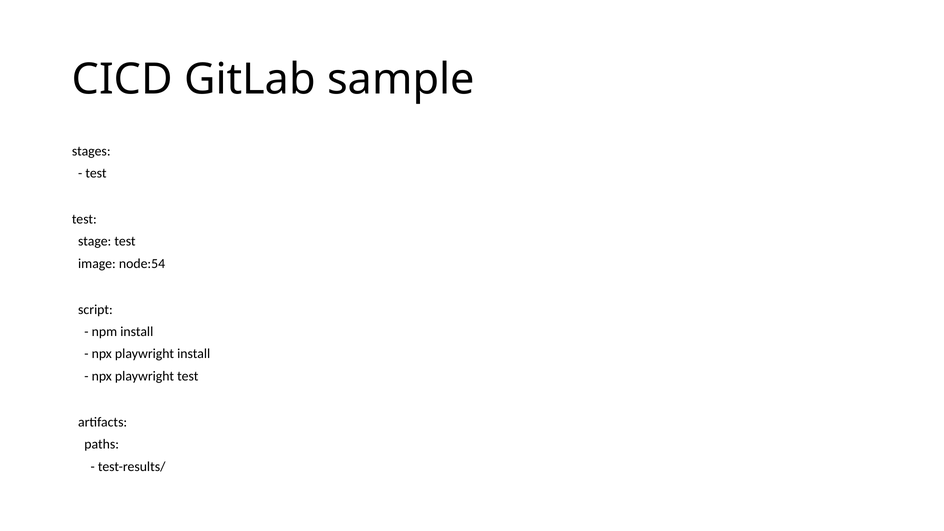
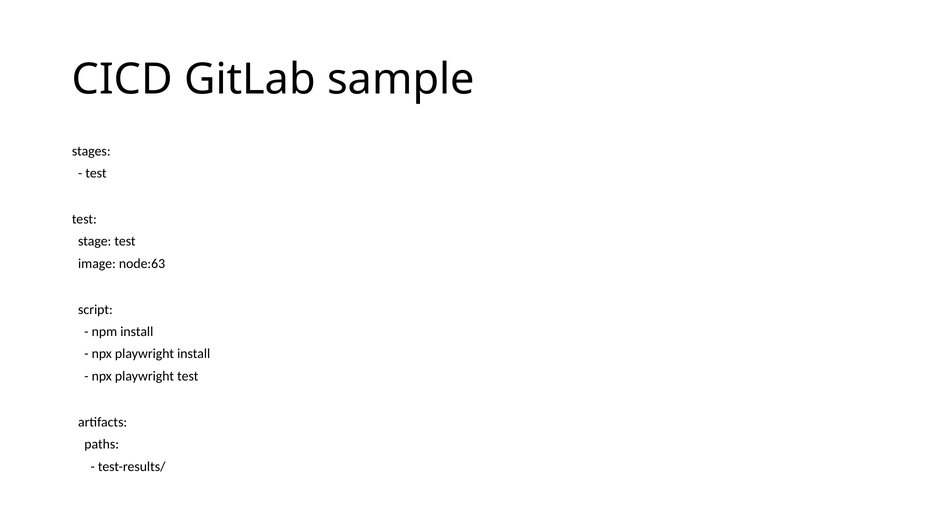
node:54: node:54 -> node:63
